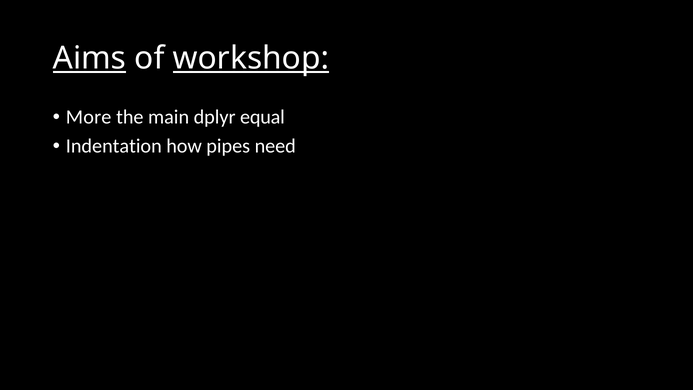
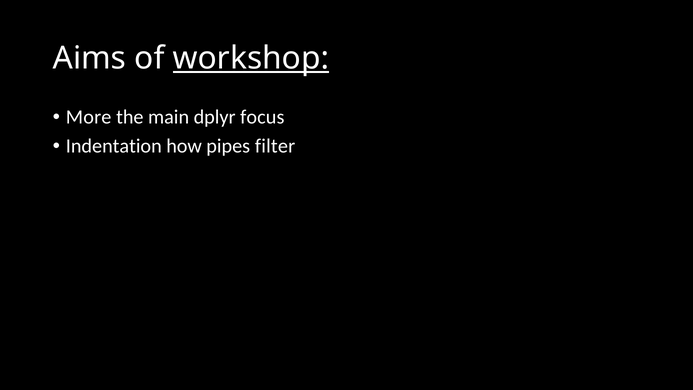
Aims underline: present -> none
equal: equal -> focus
need: need -> filter
